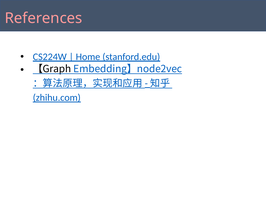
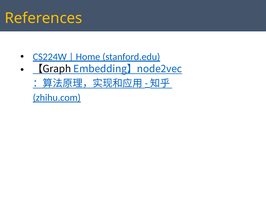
References colour: pink -> yellow
